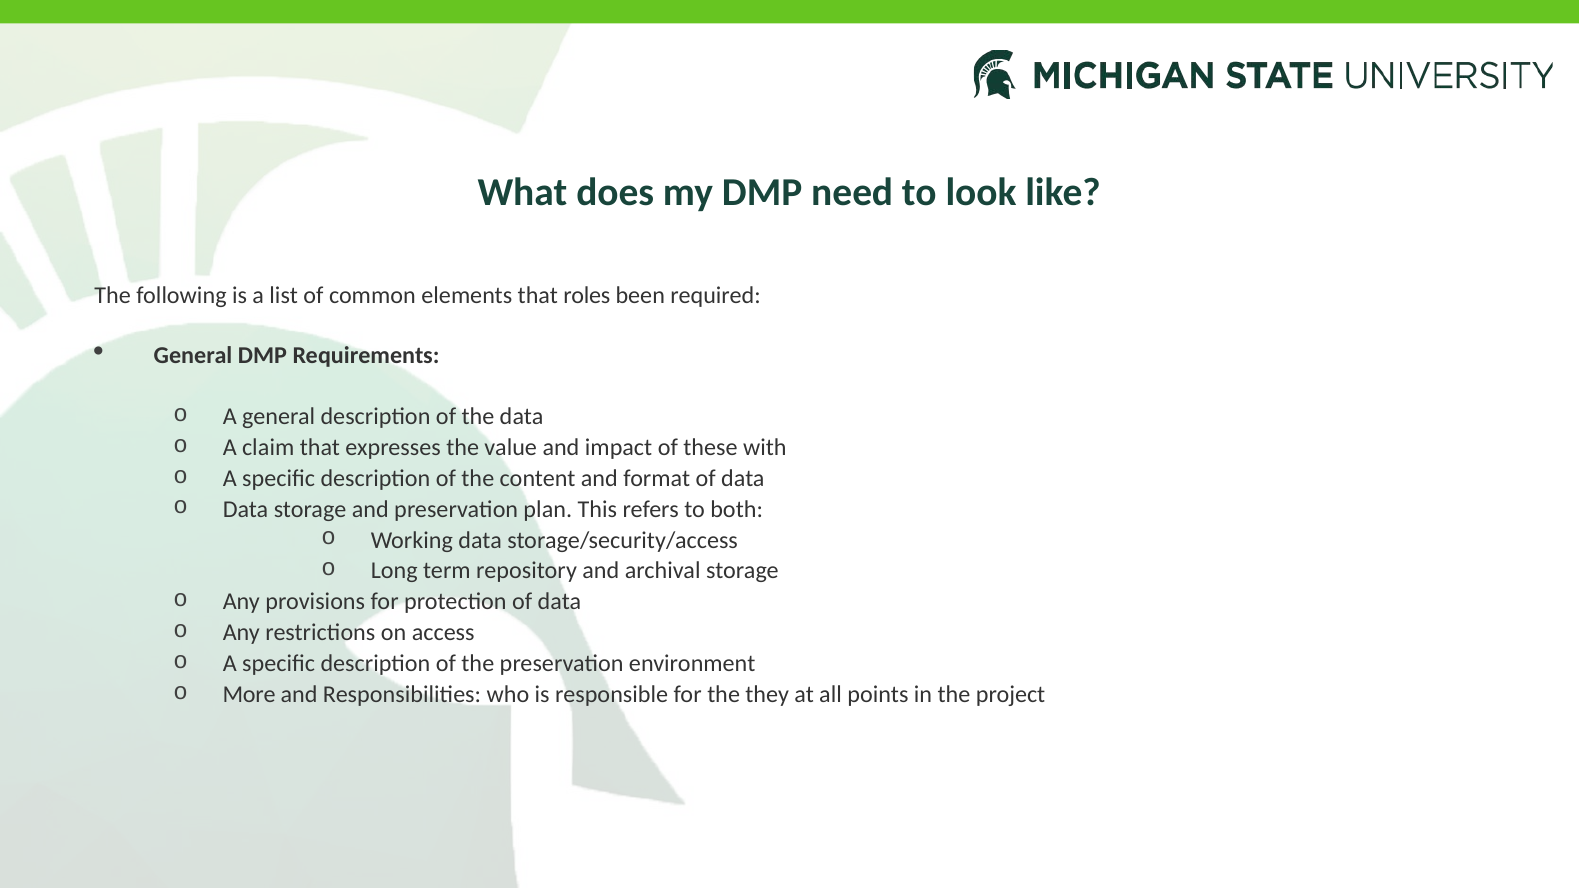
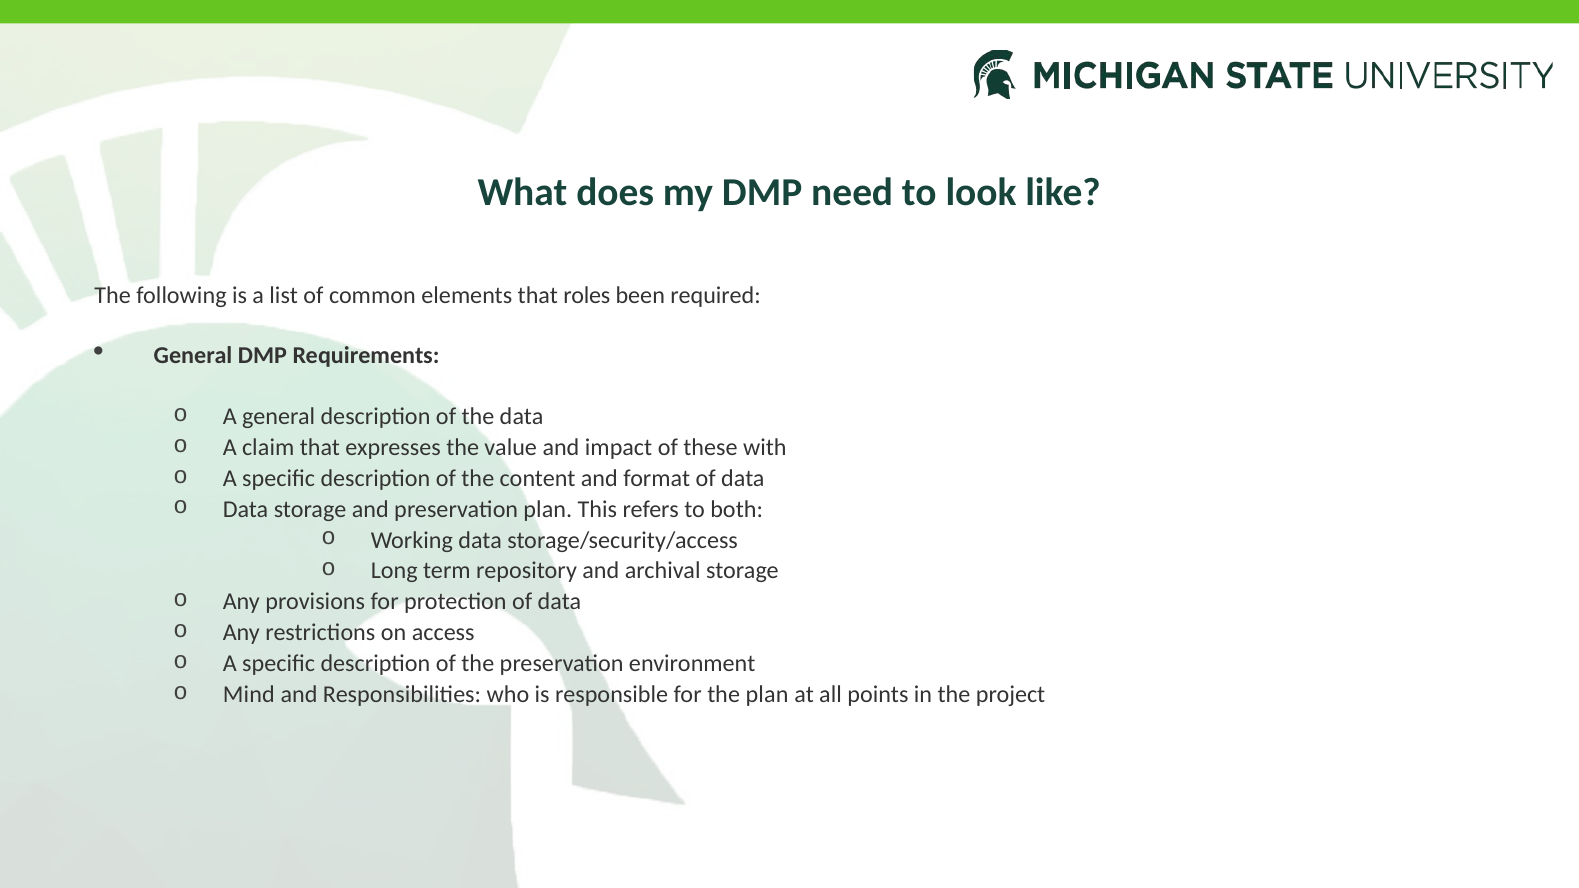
More: More -> Mind
the they: they -> plan
